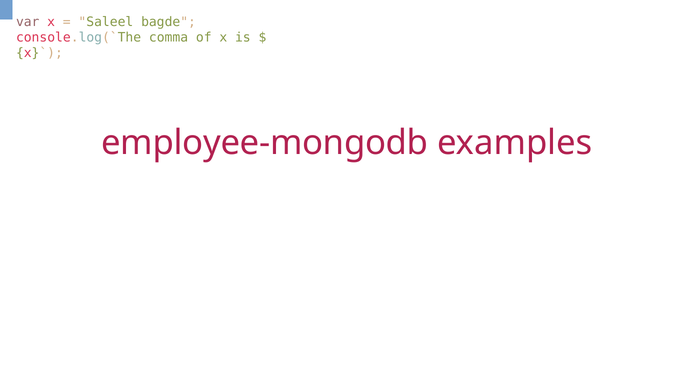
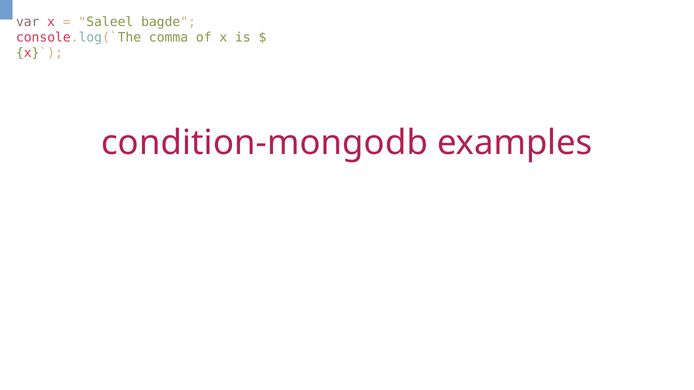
employee-mongodb: employee-mongodb -> condition-mongodb
